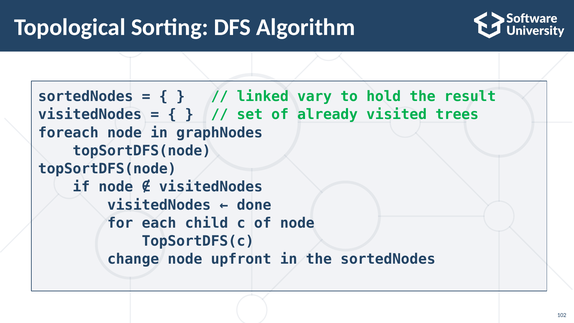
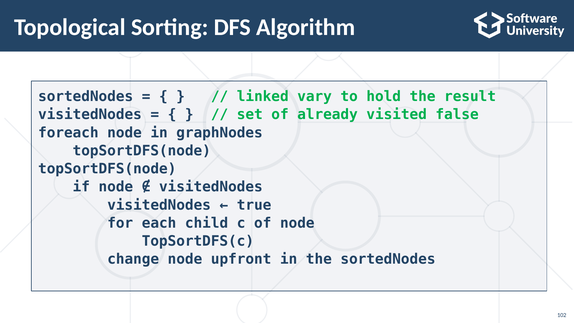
trees: trees -> false
done: done -> true
